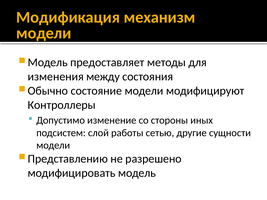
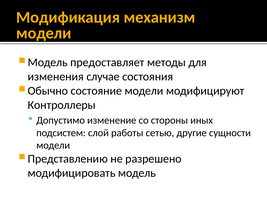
между: между -> случае
